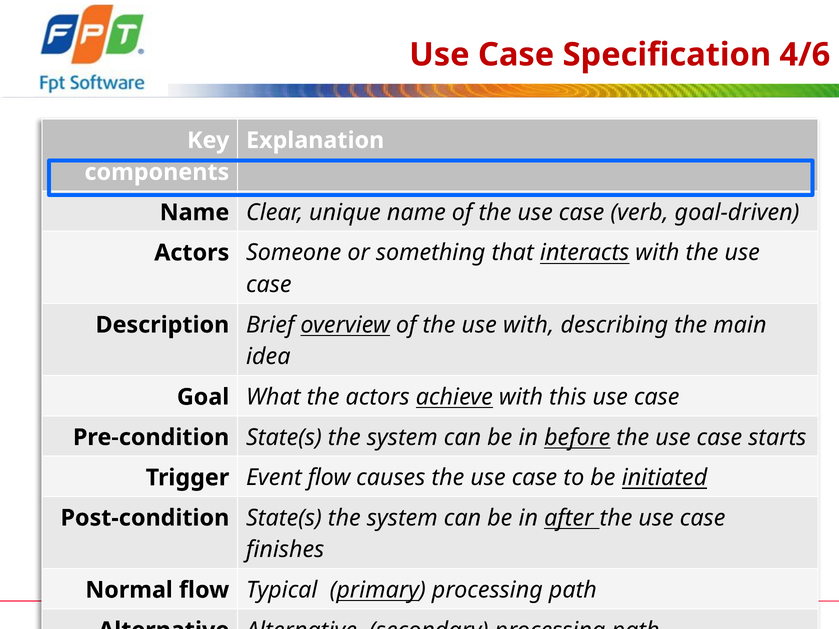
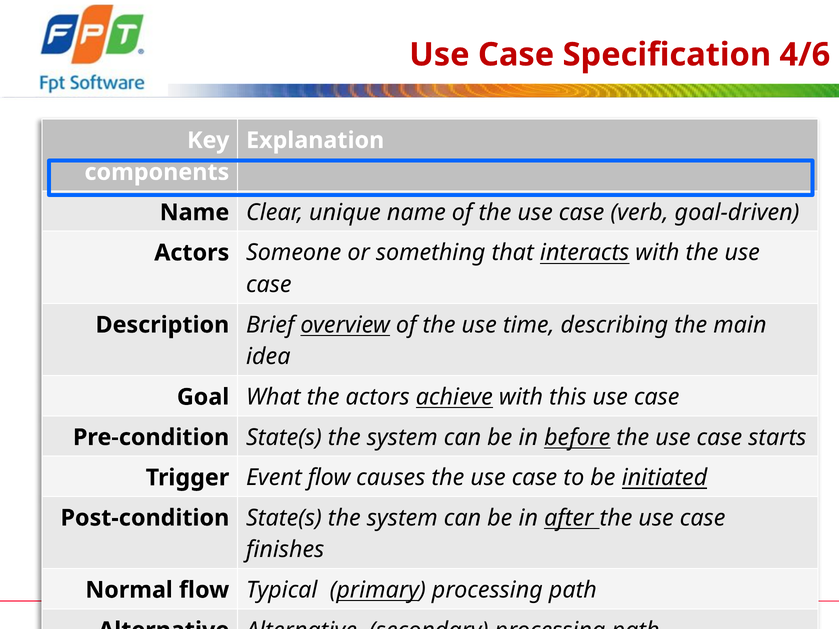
use with: with -> time
